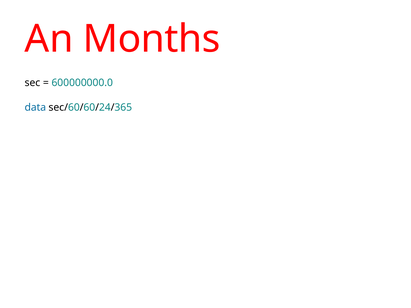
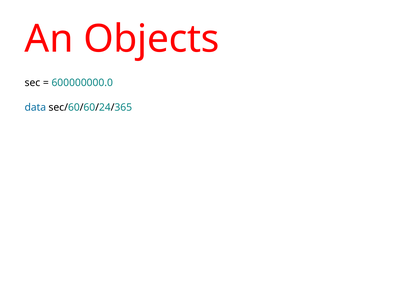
Months: Months -> Objects
